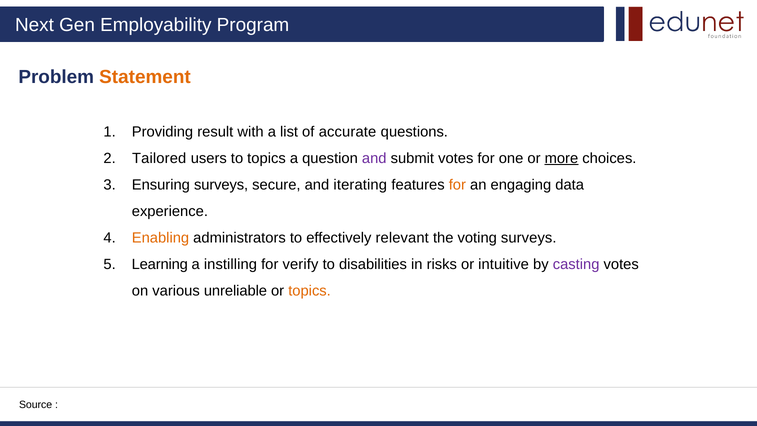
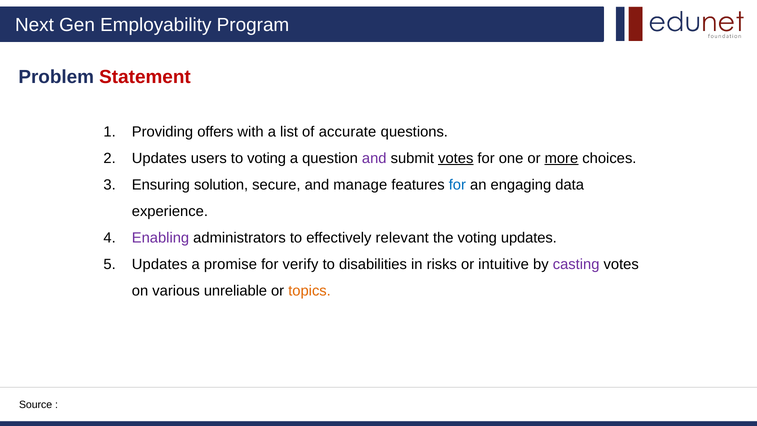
Statement colour: orange -> red
result: result -> offers
Tailored at (159, 158): Tailored -> Updates
to topics: topics -> voting
votes at (456, 158) underline: none -> present
Ensuring surveys: surveys -> solution
iterating: iterating -> manage
for at (457, 185) colour: orange -> blue
Enabling colour: orange -> purple
voting surveys: surveys -> updates
Learning at (160, 264): Learning -> Updates
instilling: instilling -> promise
